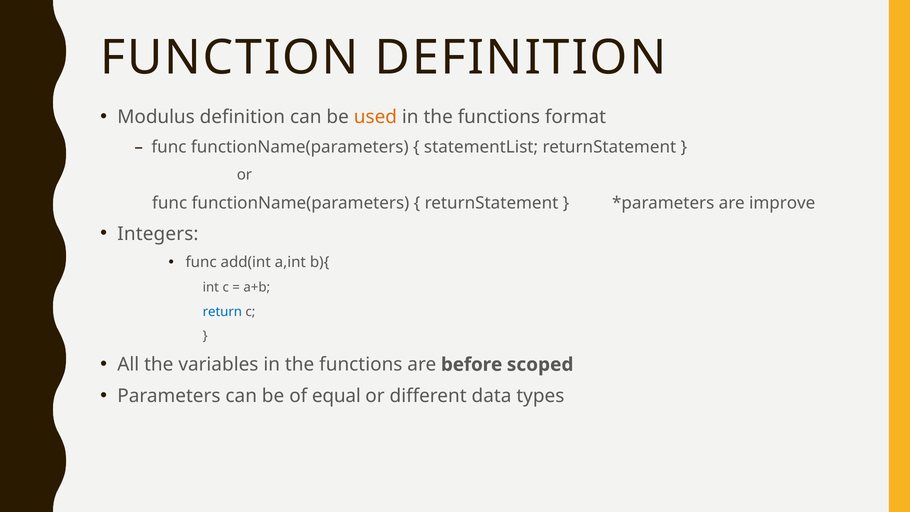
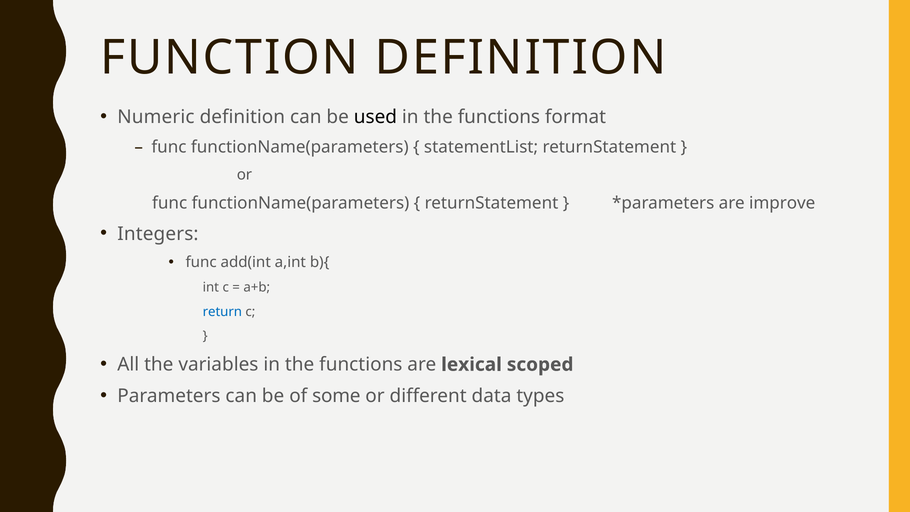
Modulus: Modulus -> Numeric
used colour: orange -> black
before: before -> lexical
equal: equal -> some
